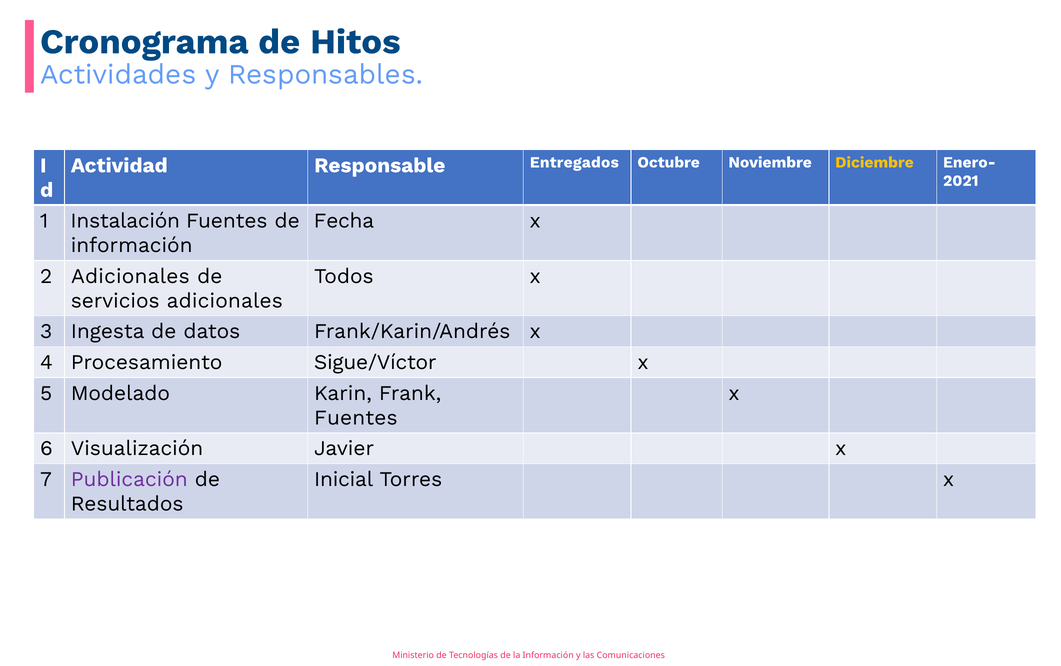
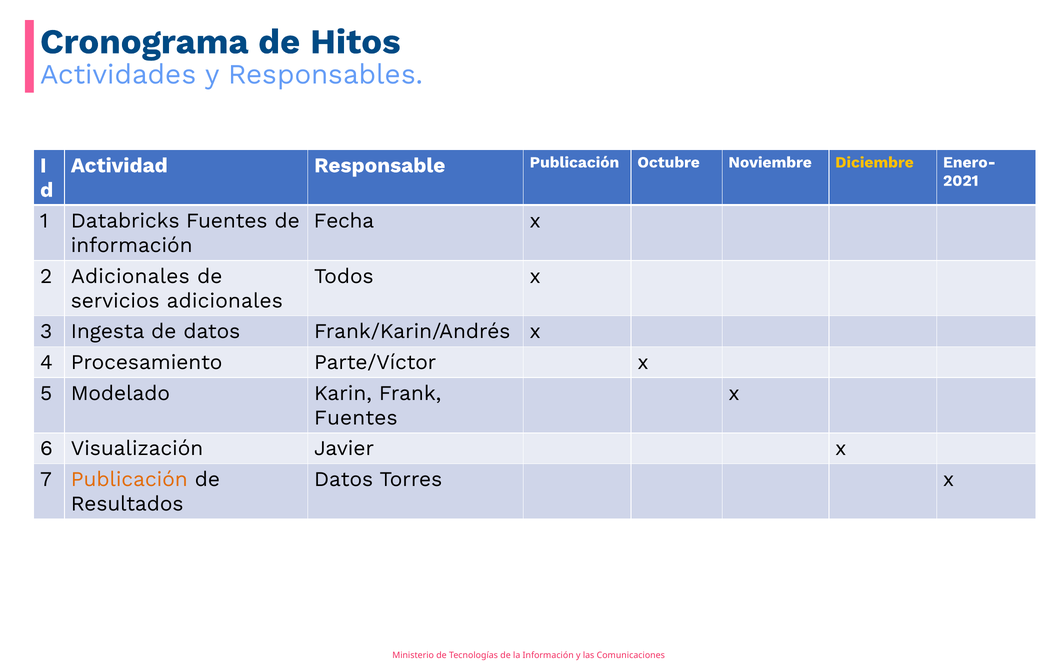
Responsable Entregados: Entregados -> Publicación
Instalación: Instalación -> Databricks
Sigue/Víctor: Sigue/Víctor -> Parte/Víctor
Publicación at (129, 480) colour: purple -> orange
Inicial at (344, 480): Inicial -> Datos
